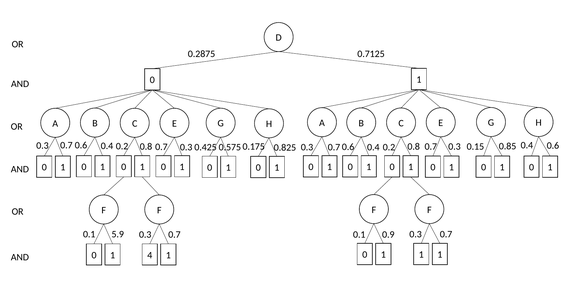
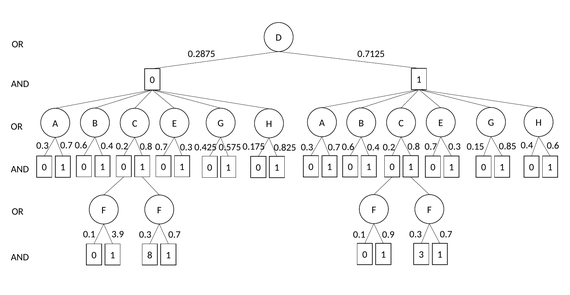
5.9: 5.9 -> 3.9
4: 4 -> 8
0 1 1: 1 -> 3
